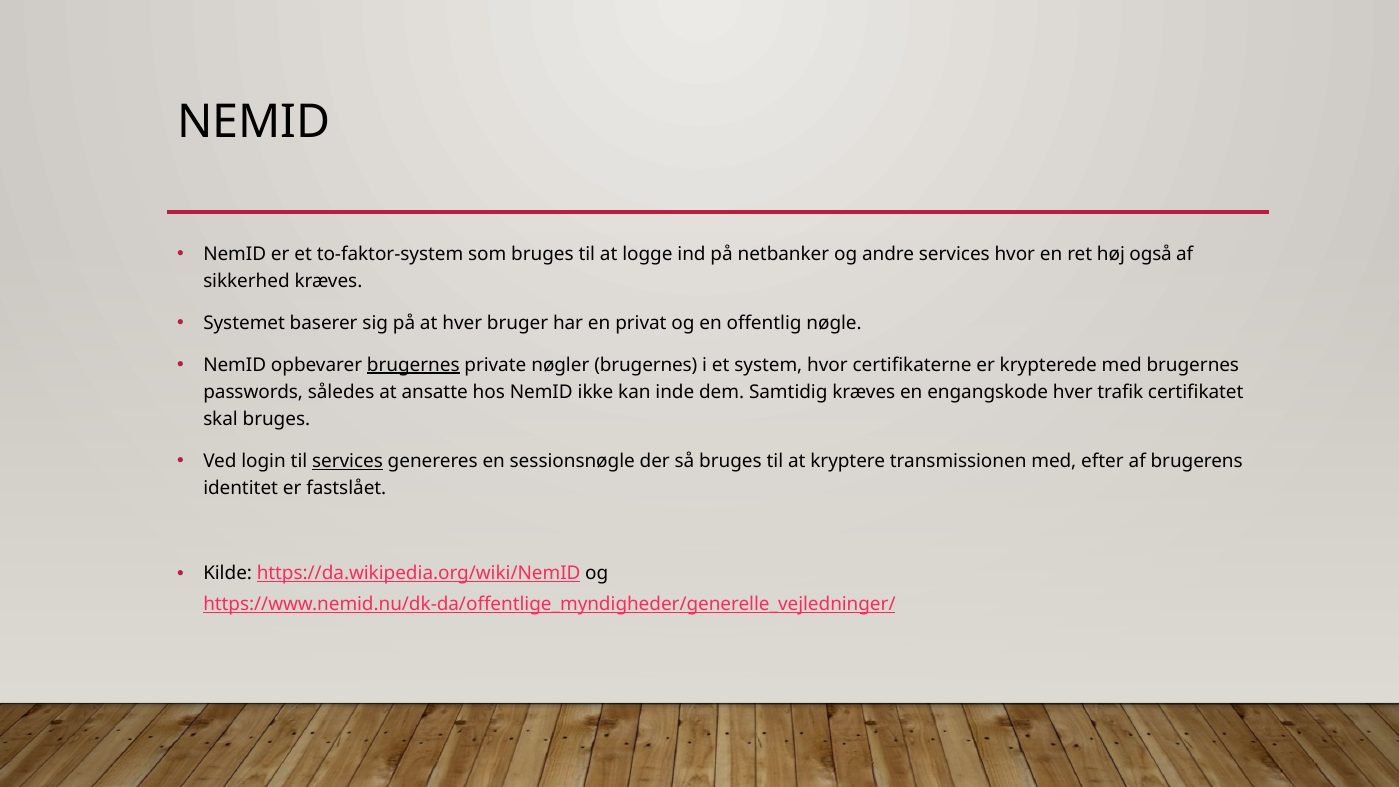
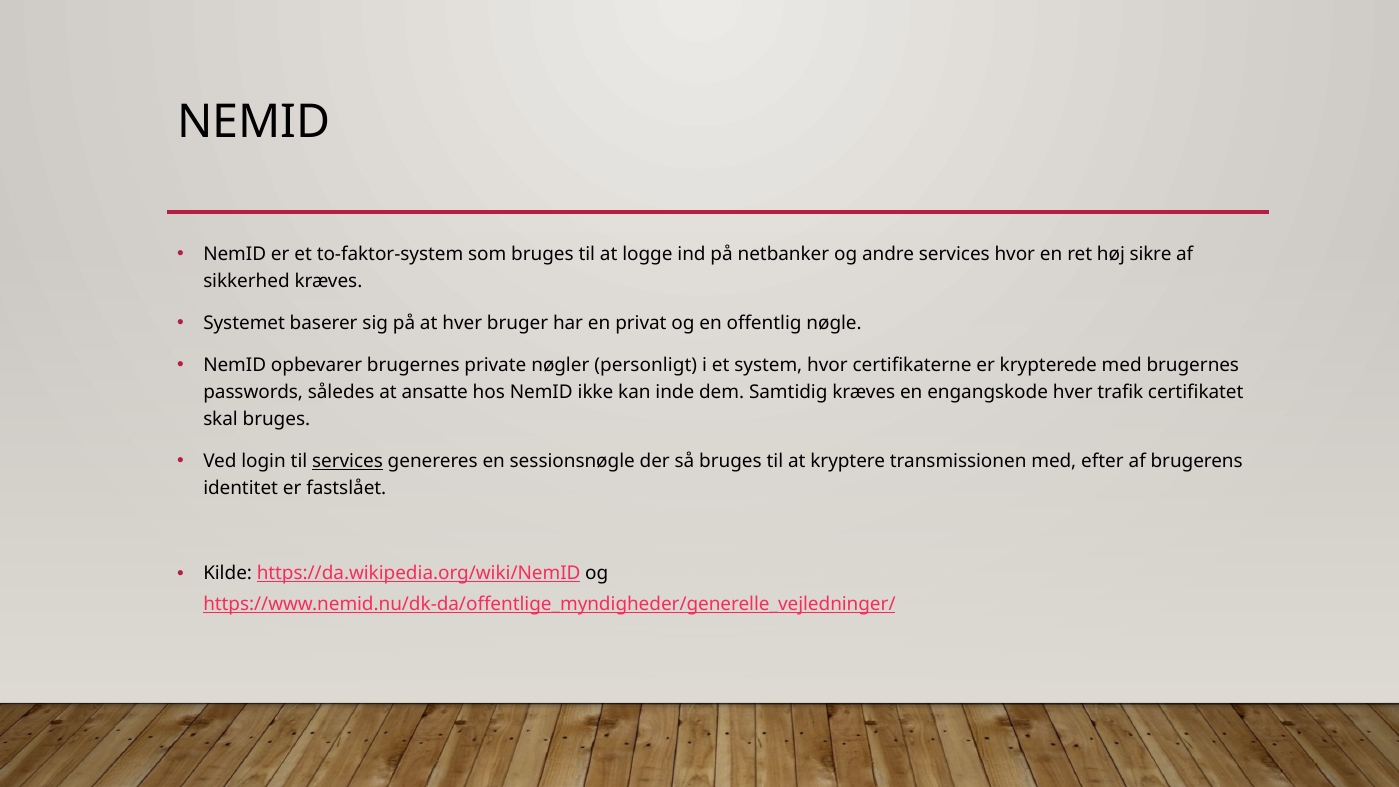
også: også -> sikre
brugernes at (413, 365) underline: present -> none
nøgler brugernes: brugernes -> personligt
